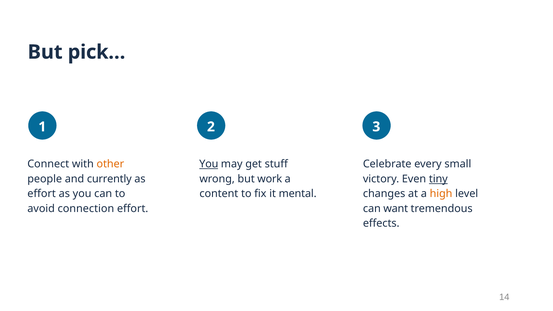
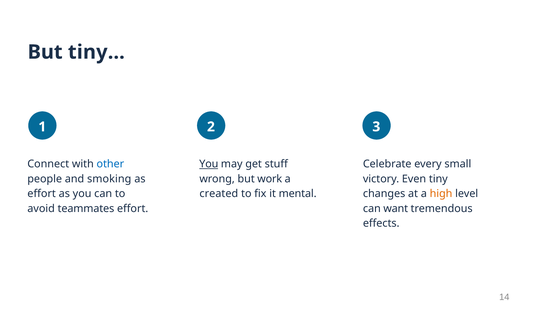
pick…: pick… -> tiny…
other colour: orange -> blue
currently: currently -> smoking
tiny underline: present -> none
content: content -> created
connection: connection -> teammates
